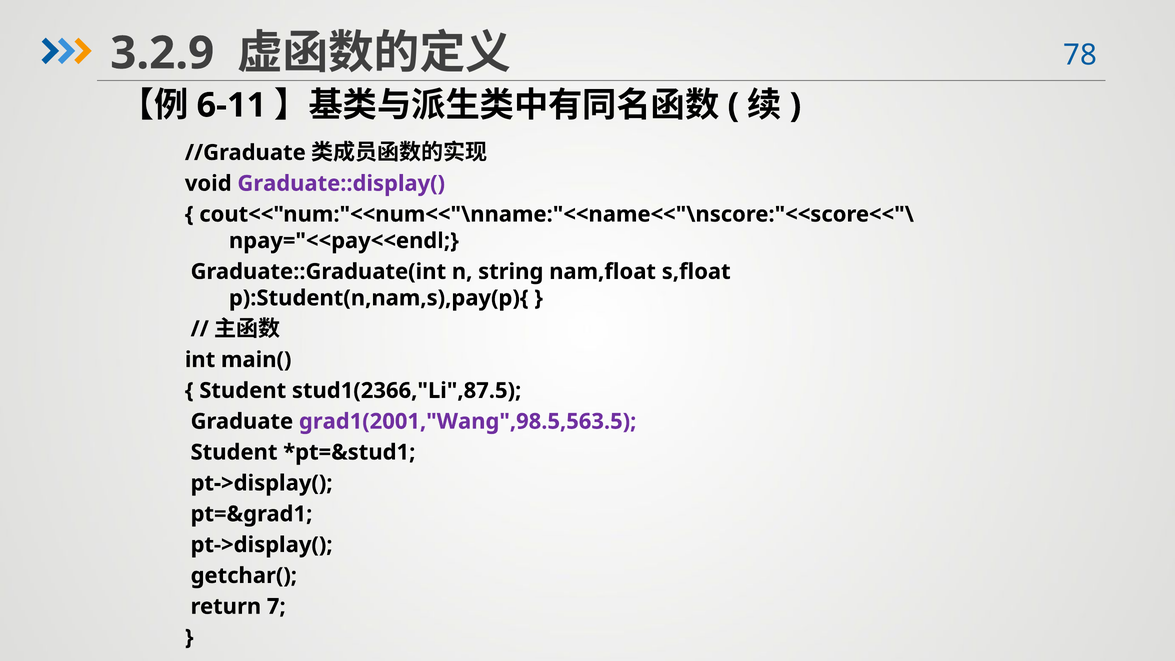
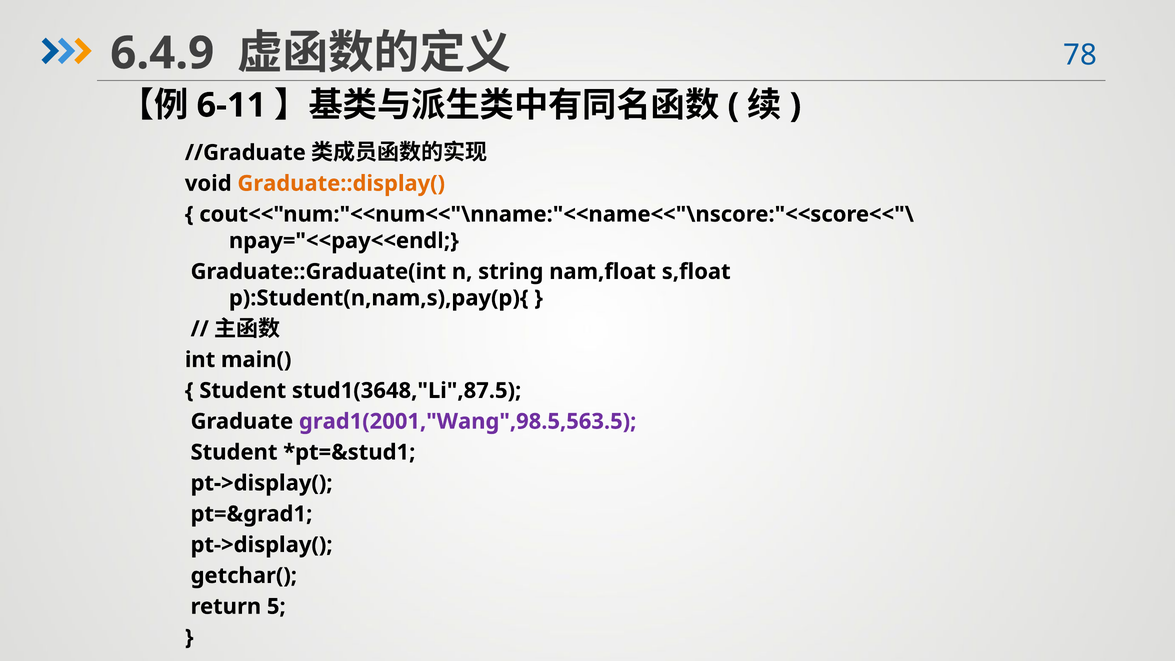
3.2.9: 3.2.9 -> 6.4.9
Graduate::display( colour: purple -> orange
stud1(2366,"Li",87.5: stud1(2366,"Li",87.5 -> stud1(3648,"Li",87.5
7: 7 -> 5
